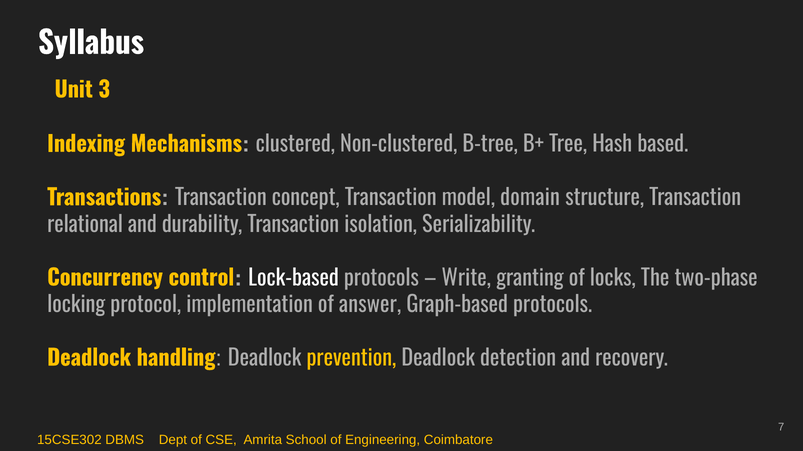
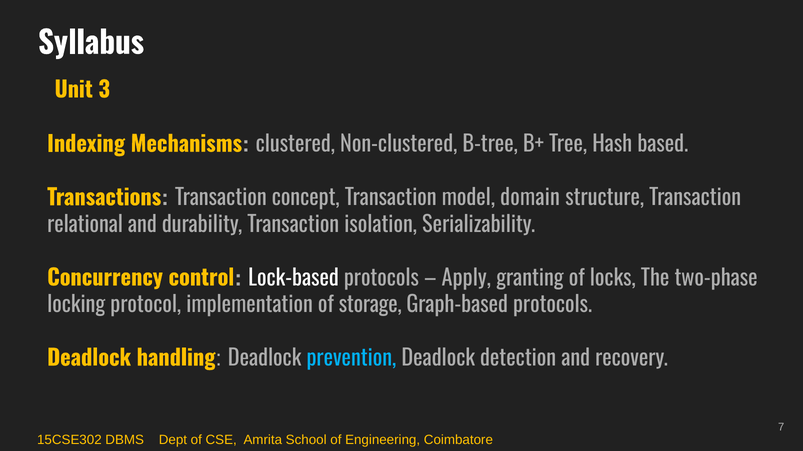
Write: Write -> Apply
answer: answer -> storage
prevention colour: yellow -> light blue
